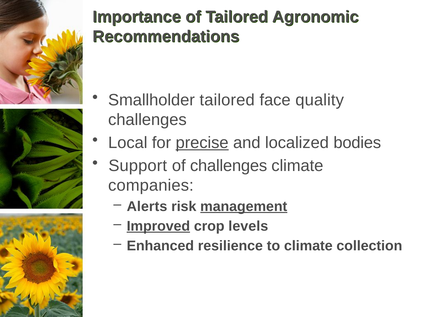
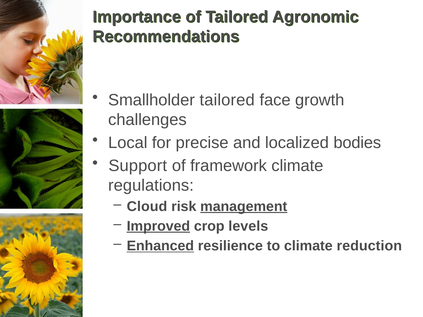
quality: quality -> growth
precise underline: present -> none
of challenges: challenges -> framework
companies: companies -> regulations
Alerts: Alerts -> Cloud
Enhanced underline: none -> present
collection: collection -> reduction
